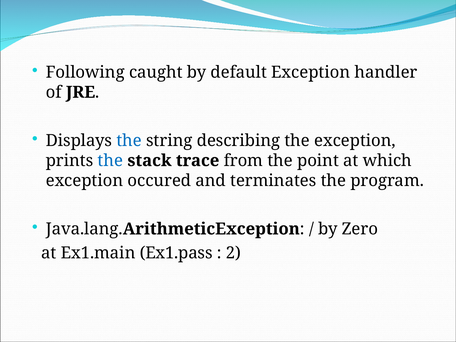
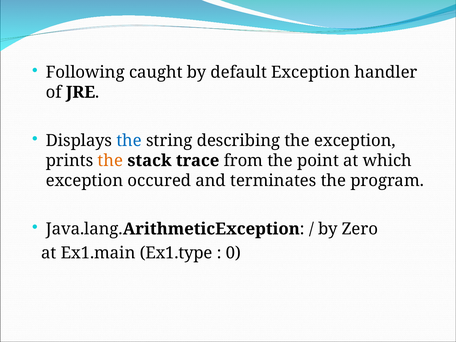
the at (110, 161) colour: blue -> orange
Ex1.pass: Ex1.pass -> Ex1.type
2: 2 -> 0
